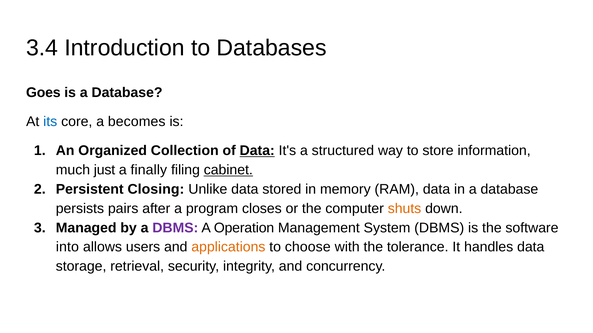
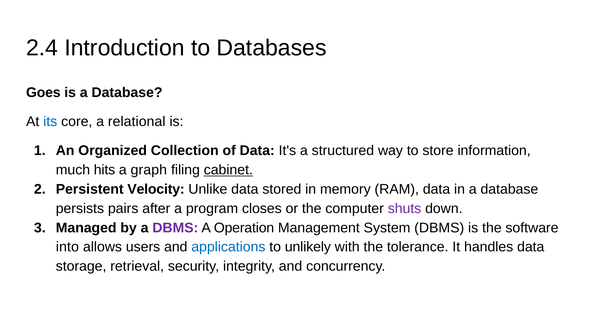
3.4: 3.4 -> 2.4
becomes: becomes -> relational
Data at (257, 151) underline: present -> none
just: just -> hits
finally: finally -> graph
Closing: Closing -> Velocity
shuts colour: orange -> purple
applications colour: orange -> blue
choose: choose -> unlikely
